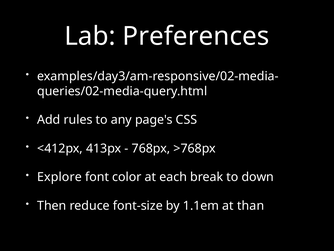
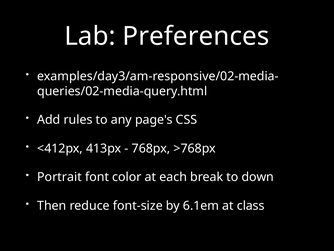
Explore: Explore -> Portrait
1.1em: 1.1em -> 6.1em
than: than -> class
